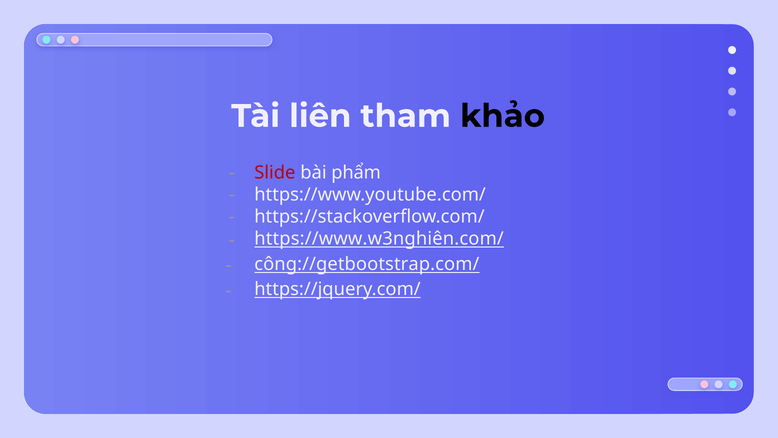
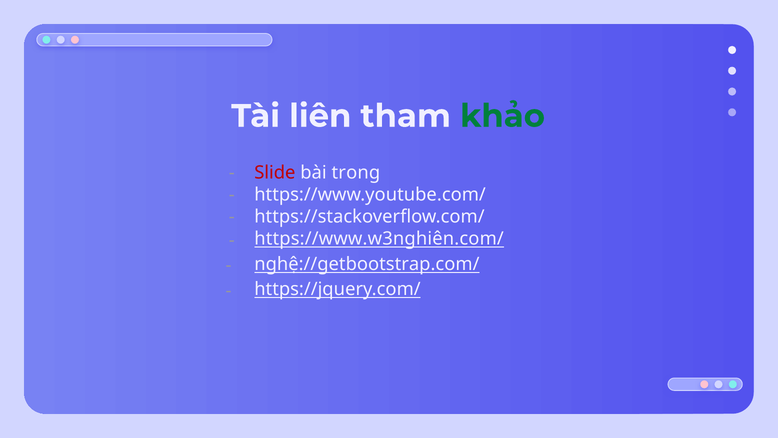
khảo colour: black -> green
phẩm: phẩm -> trong
công://getbootstrap.com/: công://getbootstrap.com/ -> nghệ://getbootstrap.com/
